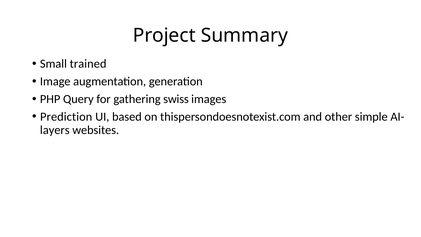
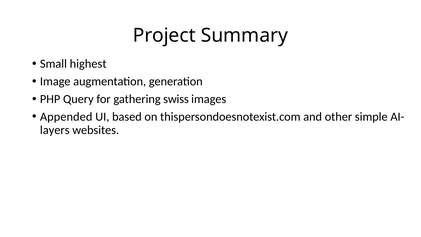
trained: trained -> highest
Prediction: Prediction -> Appended
